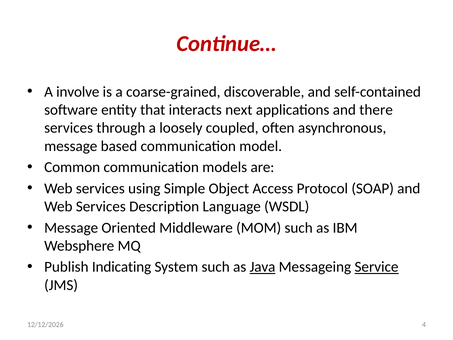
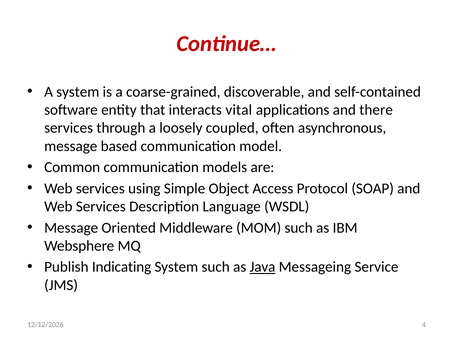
A involve: involve -> system
next: next -> vital
Service underline: present -> none
